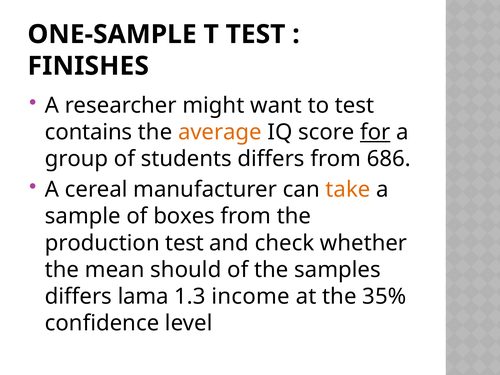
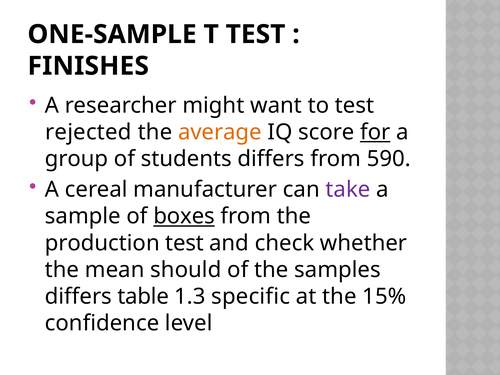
contains: contains -> rejected
686: 686 -> 590
take colour: orange -> purple
boxes underline: none -> present
lama: lama -> table
income: income -> specific
35%: 35% -> 15%
